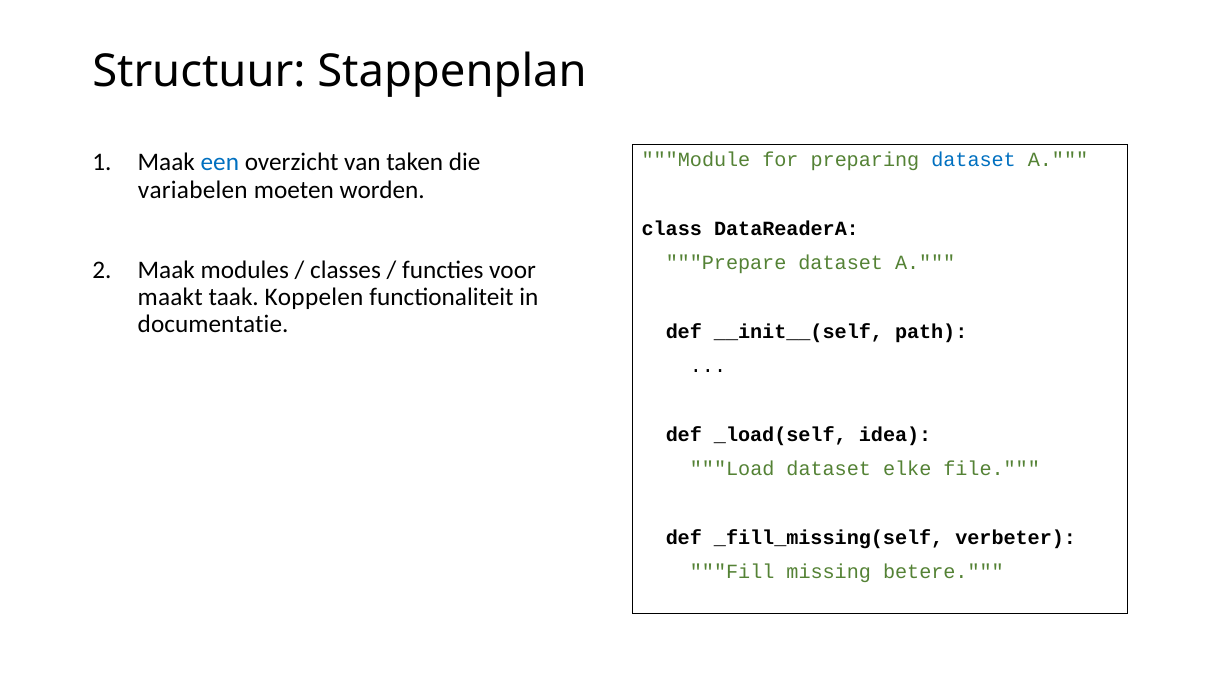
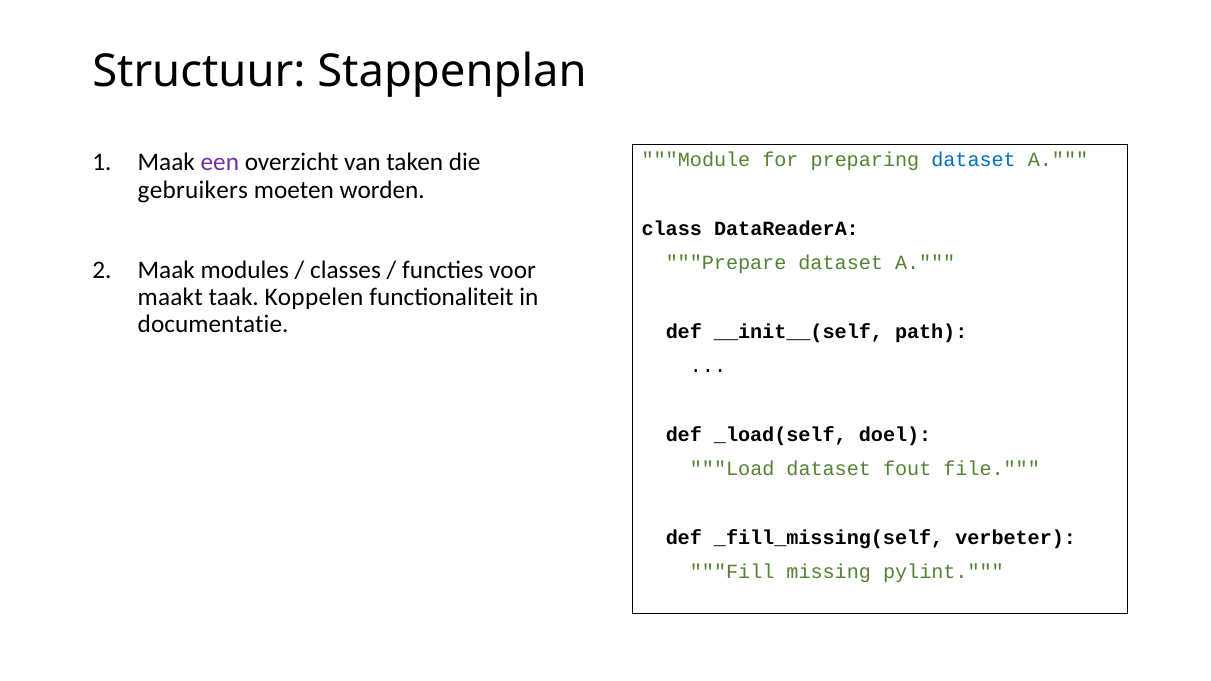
een colour: blue -> purple
variabelen: variabelen -> gebruikers
idea: idea -> doel
elke: elke -> fout
betere: betere -> pylint
